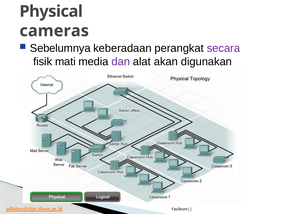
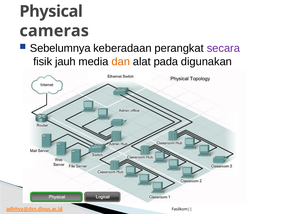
mati: mati -> jauh
dan colour: purple -> orange
akan: akan -> pada
